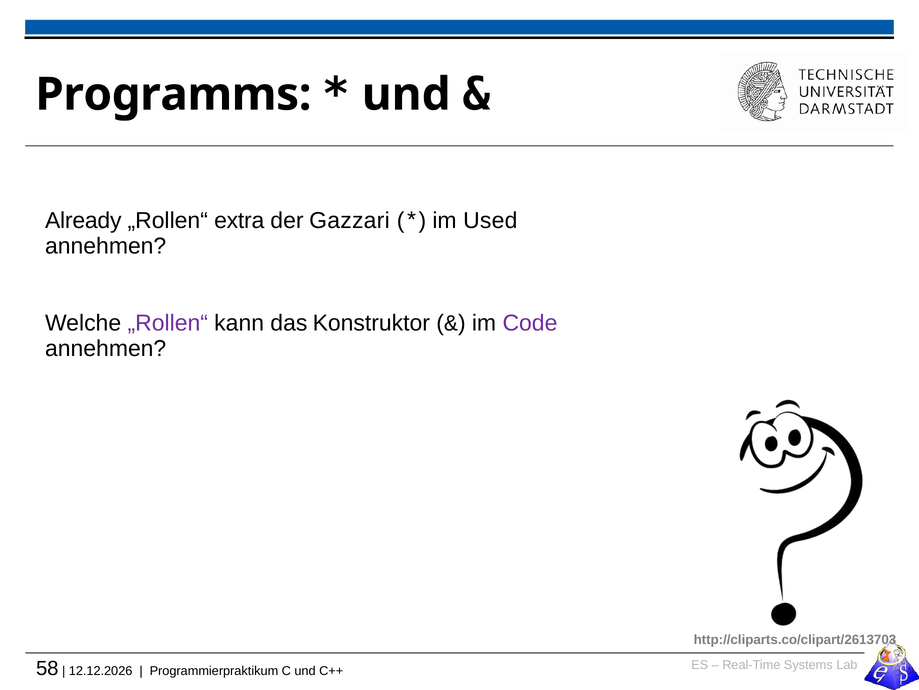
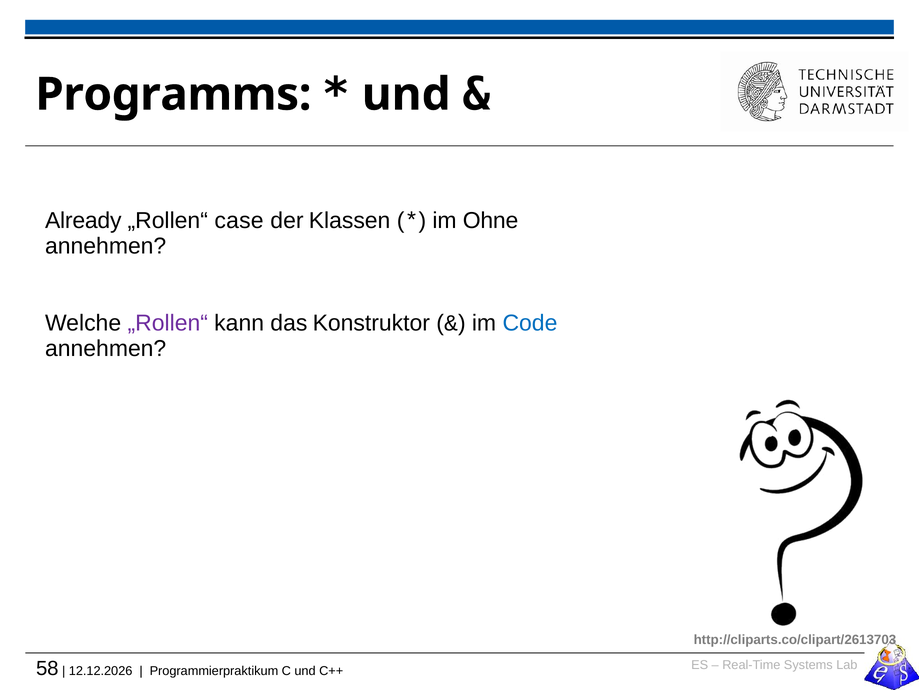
extra: extra -> case
Gazzari: Gazzari -> Klassen
Used: Used -> Ohne
Code colour: purple -> blue
